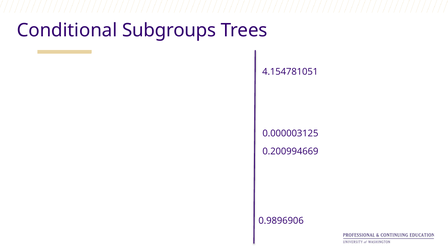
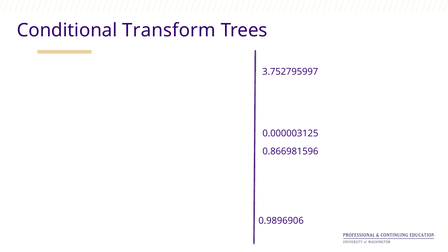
Subgroups: Subgroups -> Transform
4.154781051: 4.154781051 -> 3.752795997
0.200994669: 0.200994669 -> 0.866981596
